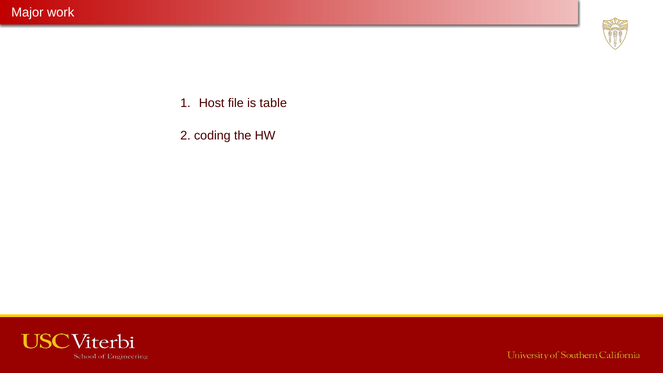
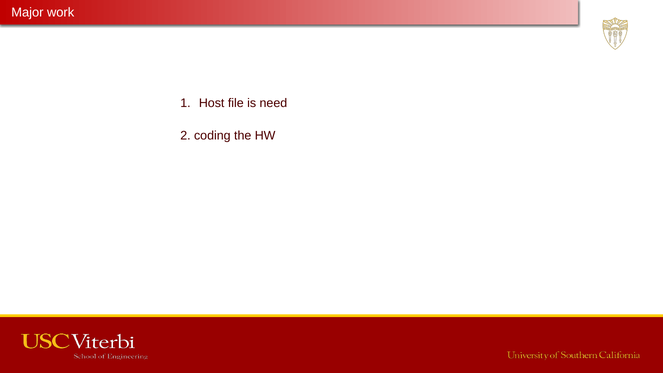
is table: table -> need
